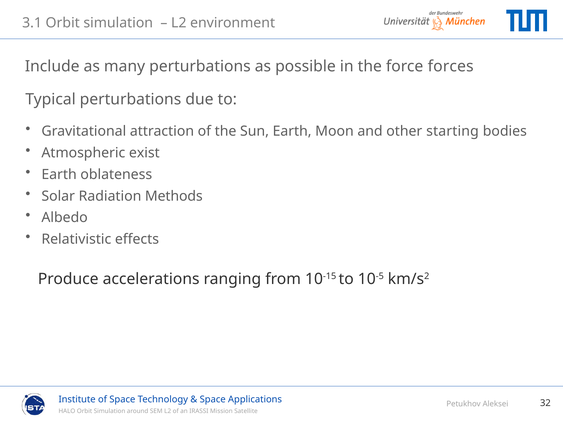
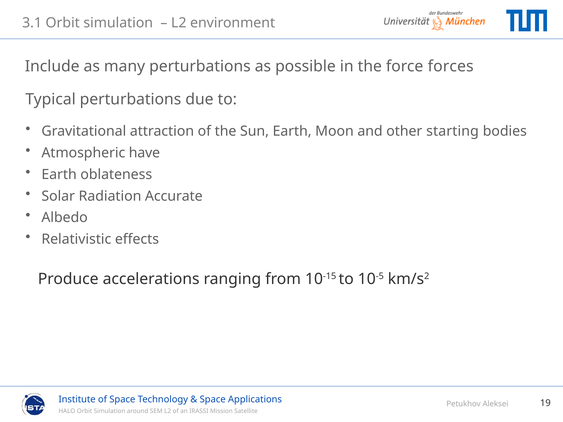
exist: exist -> have
Methods: Methods -> Accurate
32: 32 -> 19
